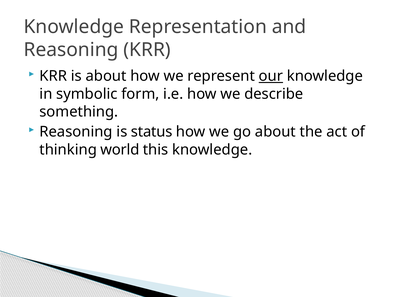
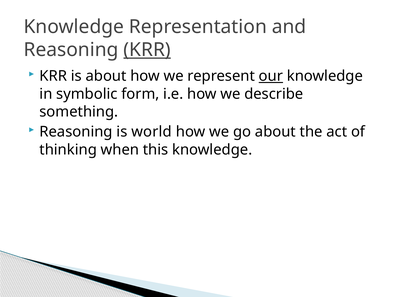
KRR at (147, 50) underline: none -> present
status: status -> world
world: world -> when
